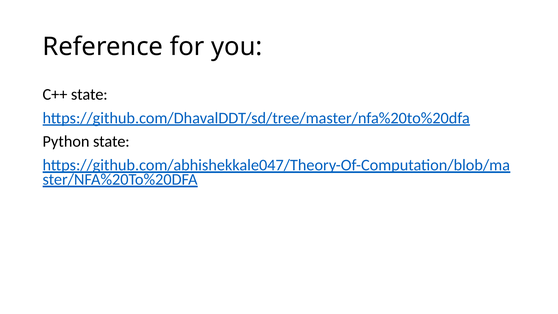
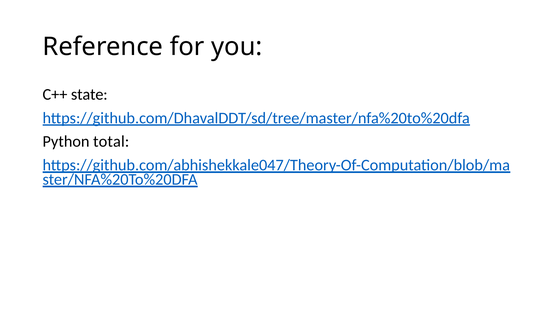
Python state: state -> total
